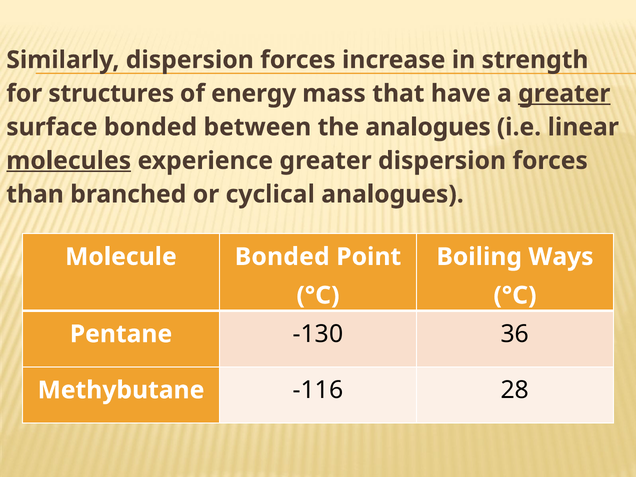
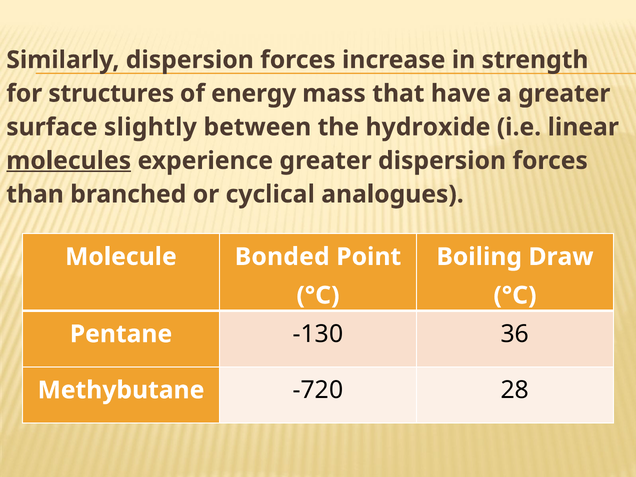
greater at (564, 94) underline: present -> none
surface bonded: bonded -> slightly
the analogues: analogues -> hydroxide
Ways: Ways -> Draw
-116: -116 -> -720
